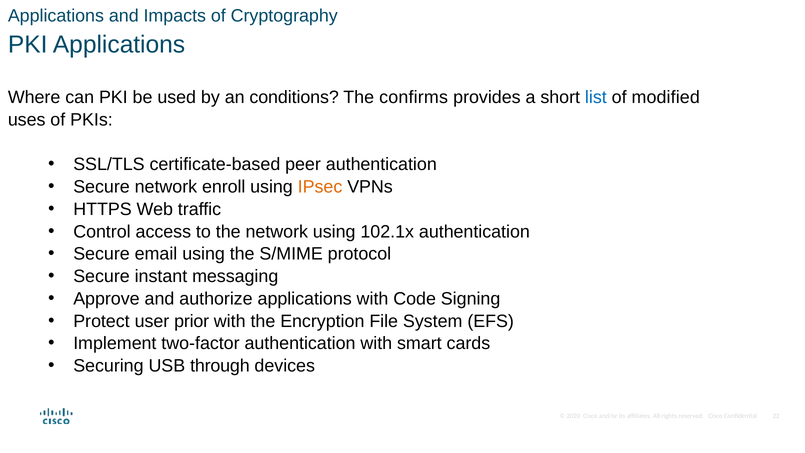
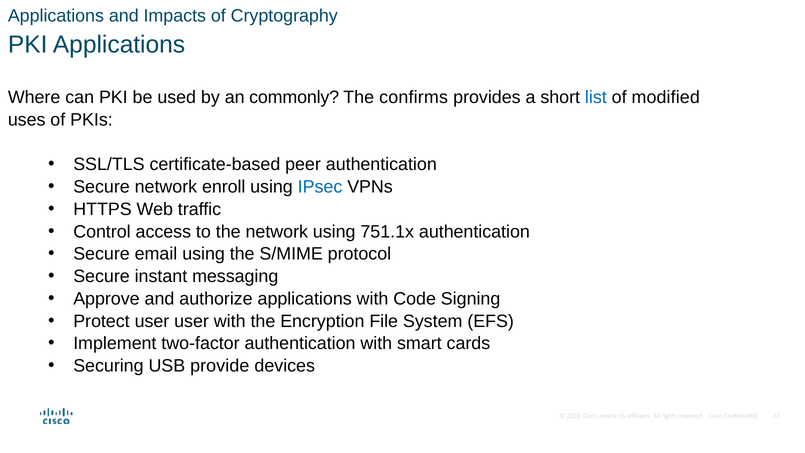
conditions: conditions -> commonly
IPsec colour: orange -> blue
102.1x: 102.1x -> 751.1x
user prior: prior -> user
through: through -> provide
